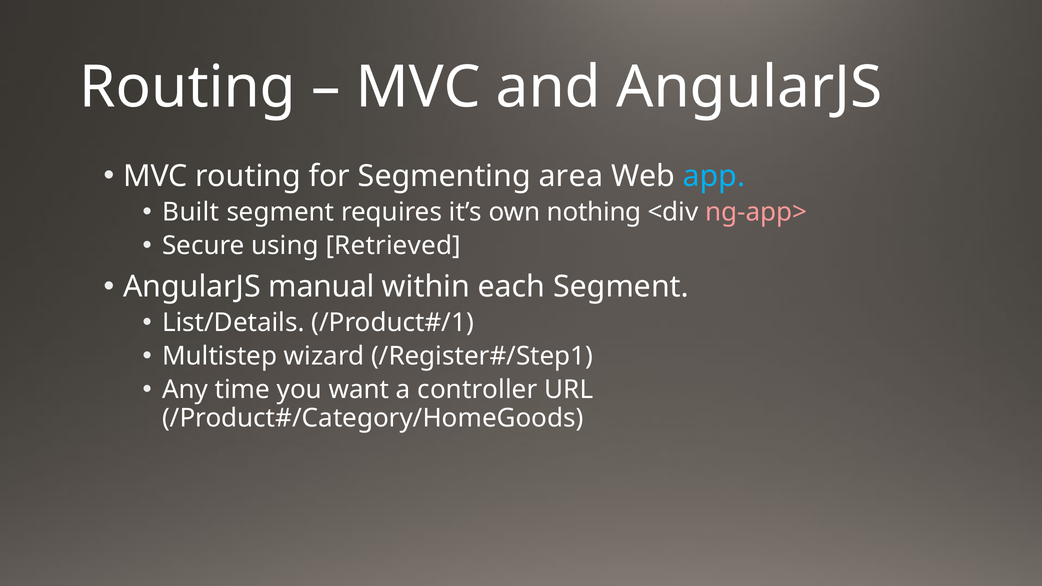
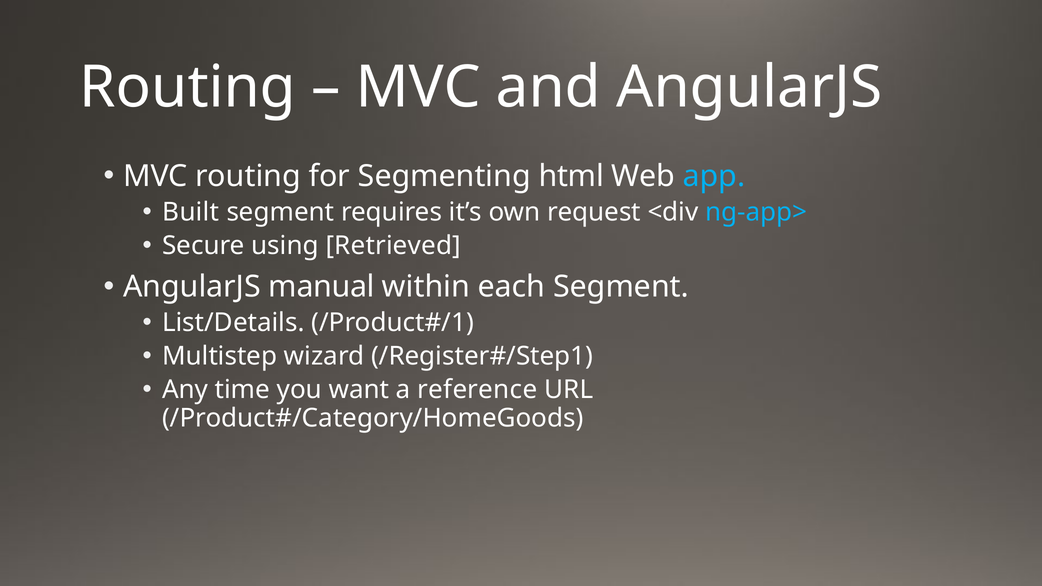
area: area -> html
nothing: nothing -> request
ng-app> colour: pink -> light blue
controller: controller -> reference
